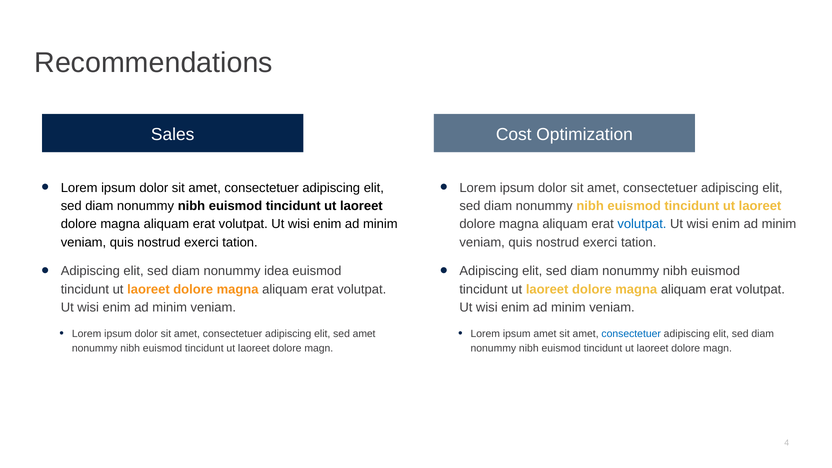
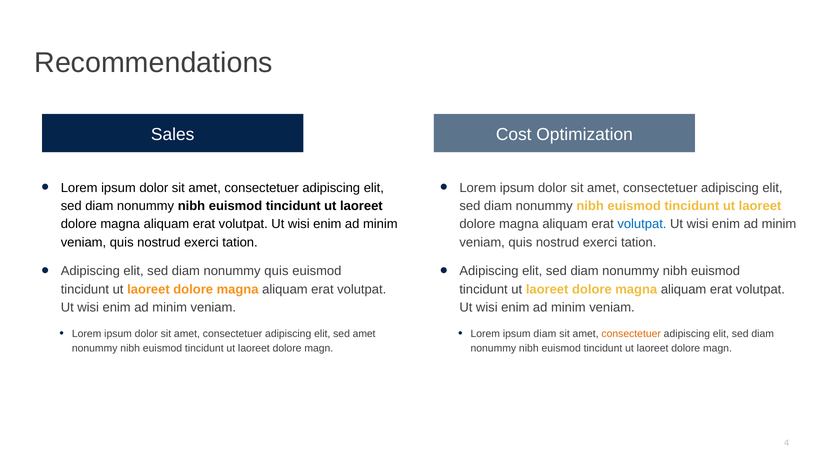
nonummy idea: idea -> quis
ipsum amet: amet -> diam
consectetuer at (631, 334) colour: blue -> orange
